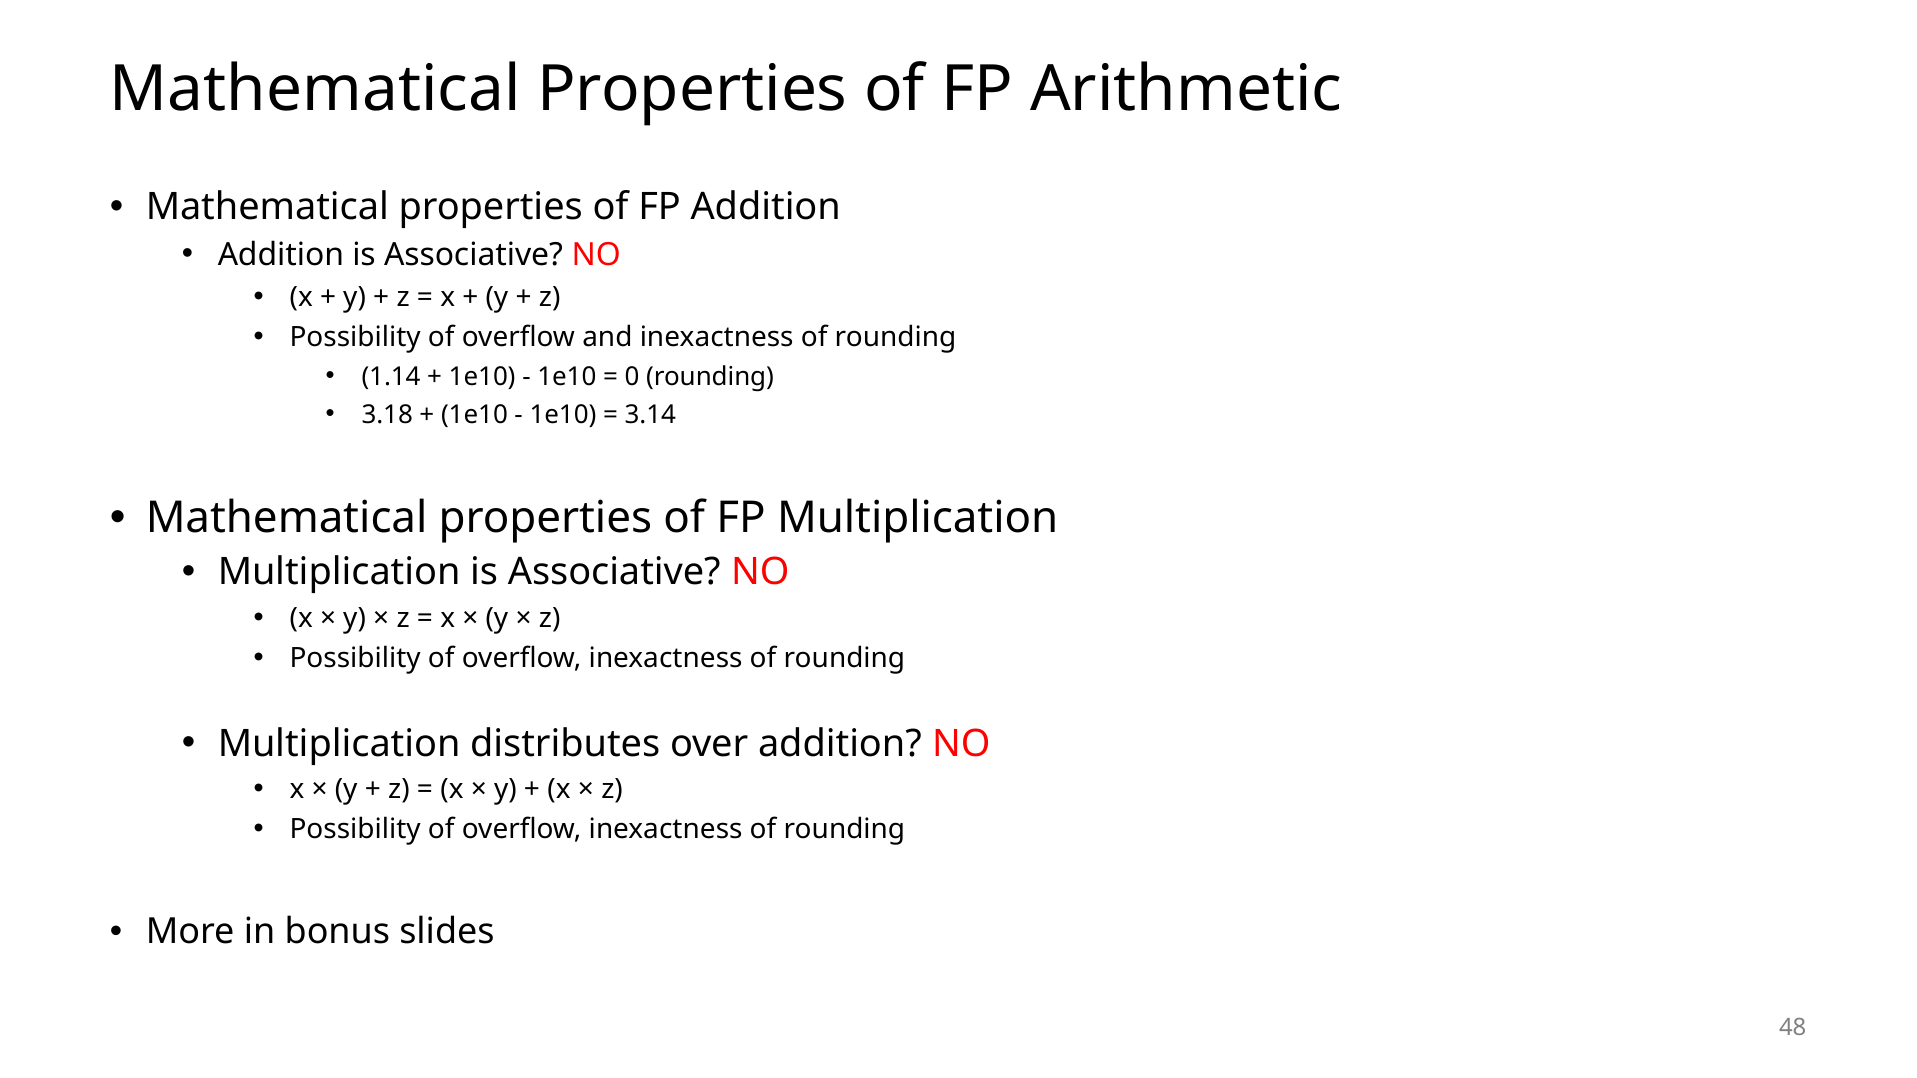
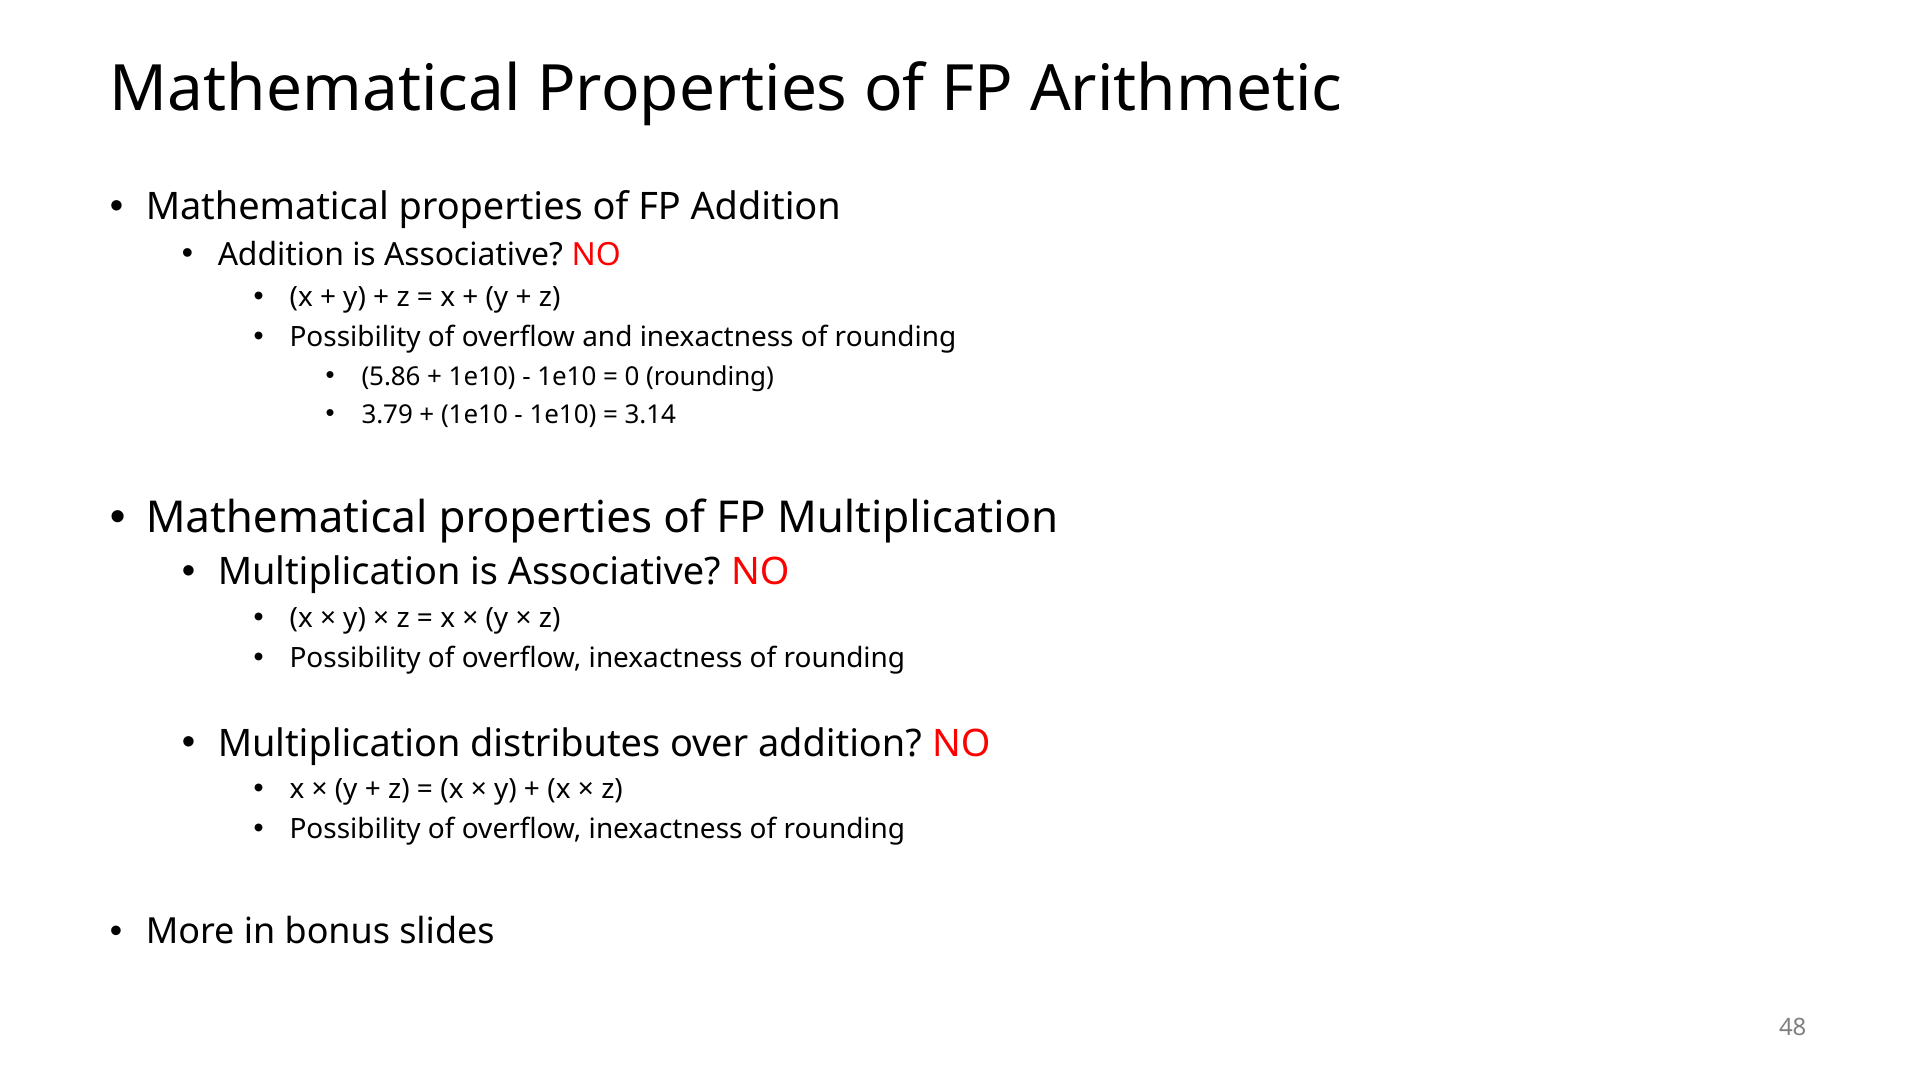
1.14: 1.14 -> 5.86
3.18: 3.18 -> 3.79
